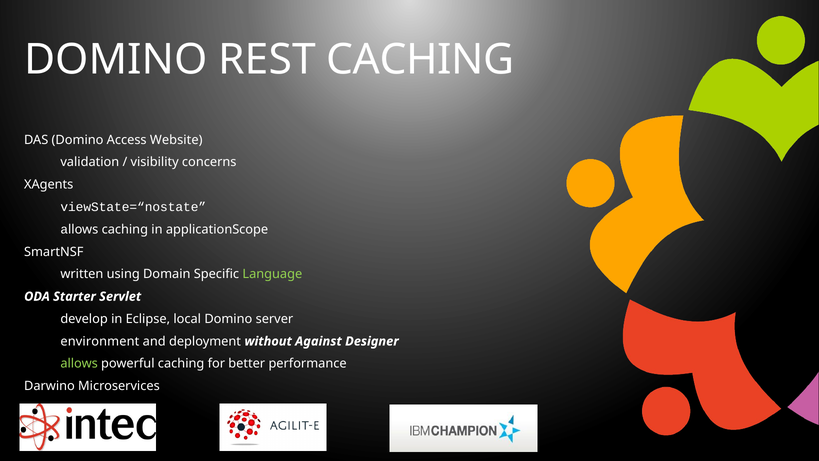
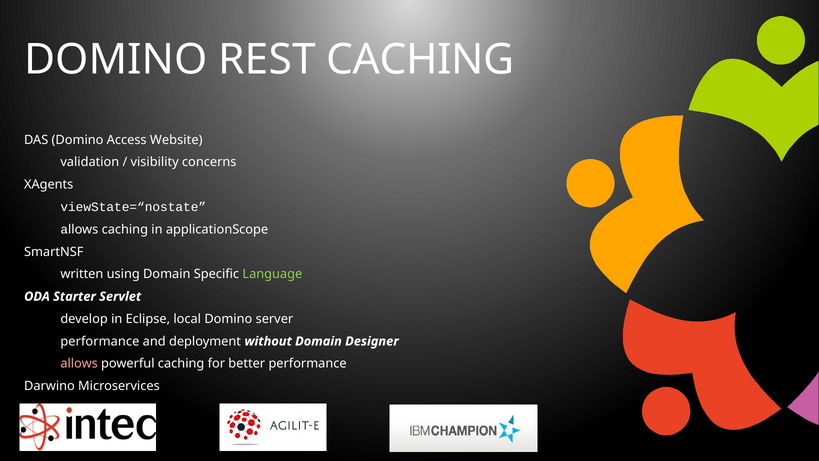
environment at (100, 341): environment -> performance
without Against: Against -> Domain
allows at (79, 363) colour: light green -> pink
